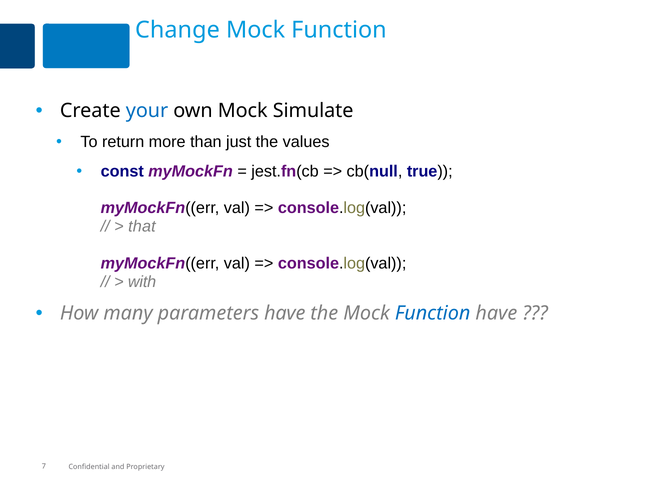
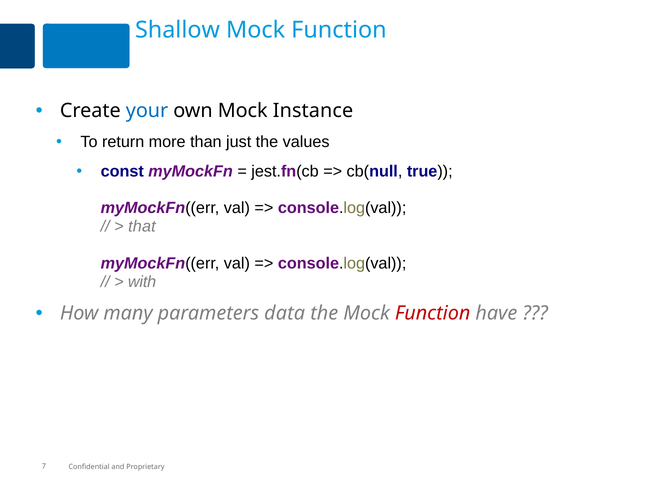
Change: Change -> Shallow
Simulate: Simulate -> Instance
parameters have: have -> data
Function at (433, 313) colour: blue -> red
